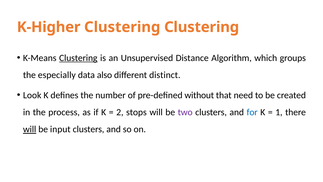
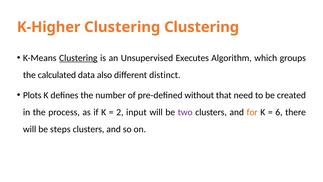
Distance: Distance -> Executes
especially: especially -> calculated
Look: Look -> Plots
stops: stops -> input
for colour: blue -> orange
1: 1 -> 6
will at (30, 129) underline: present -> none
input: input -> steps
